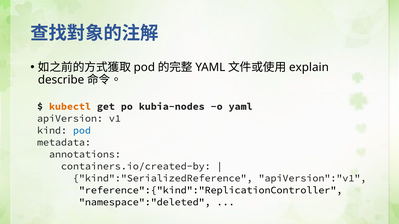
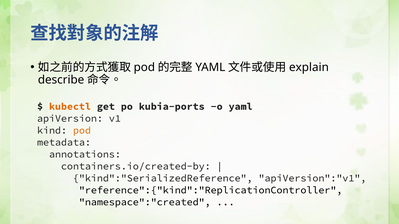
kubia-nodes: kubia-nodes -> kubia-ports
pod at (82, 131) colour: blue -> orange
namespace":"deleted: namespace":"deleted -> namespace":"created
